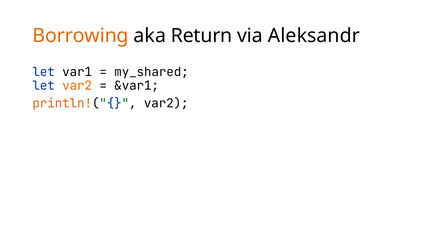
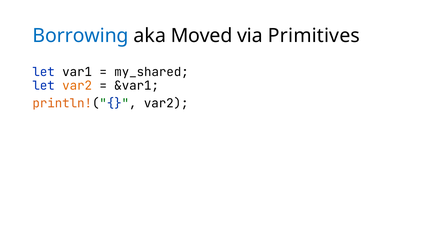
Borrowing colour: orange -> blue
Return: Return -> Moved
Aleksandr: Aleksandr -> Primitives
